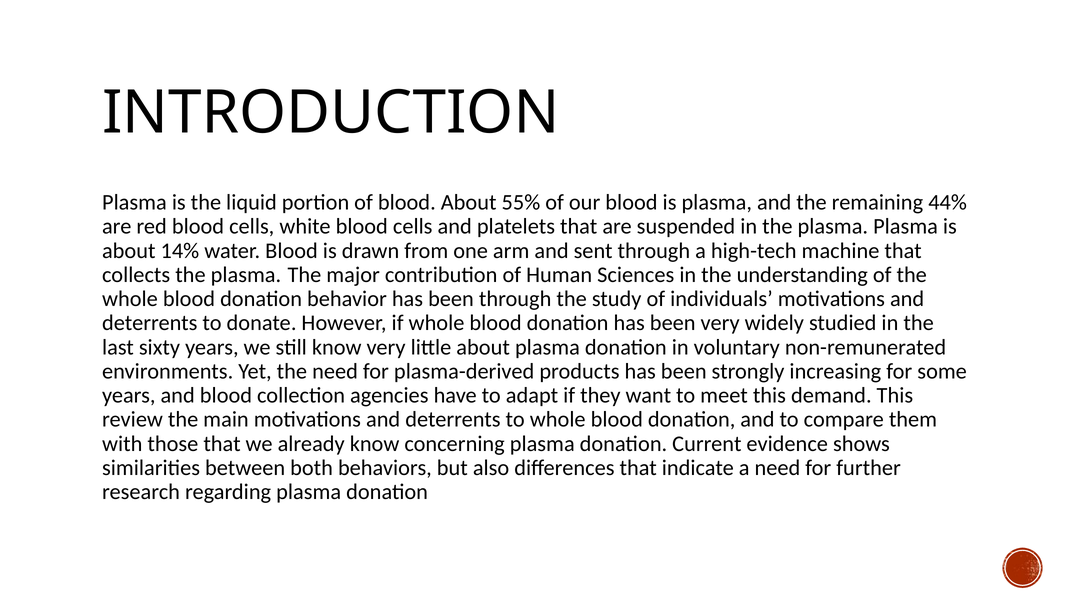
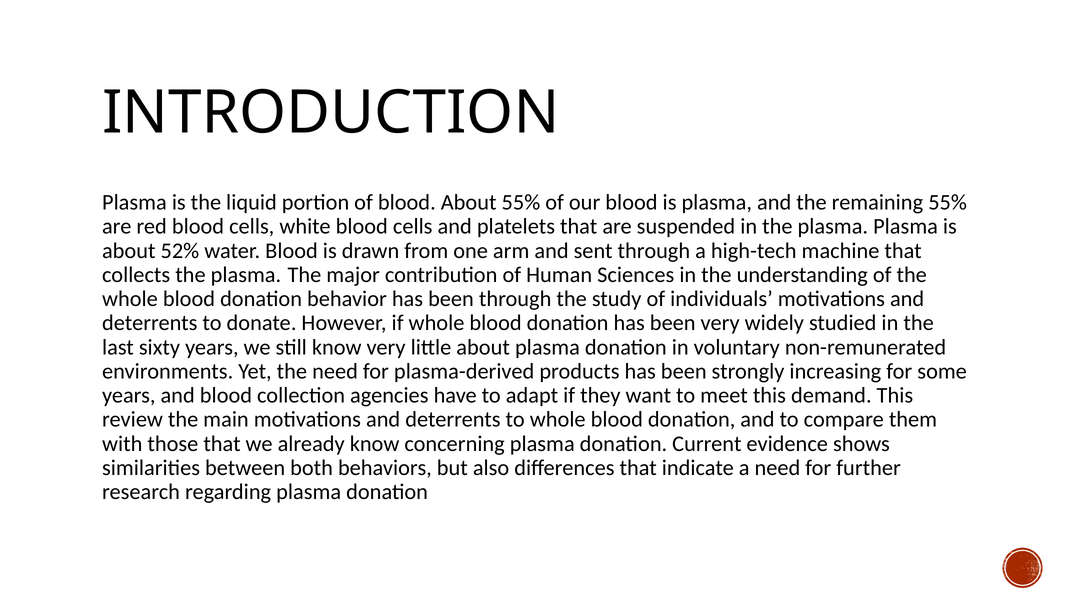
remaining 44%: 44% -> 55%
14%: 14% -> 52%
